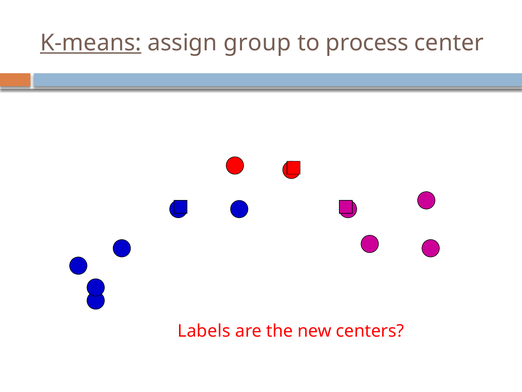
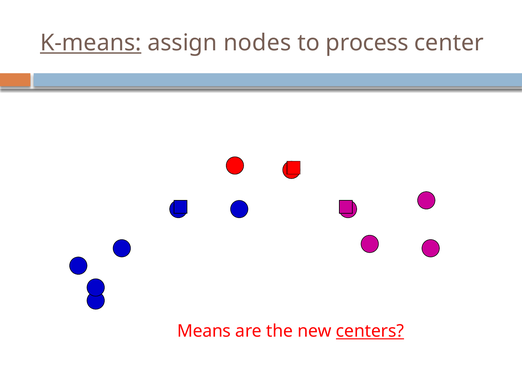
group: group -> nodes
Labels: Labels -> Means
centers underline: none -> present
